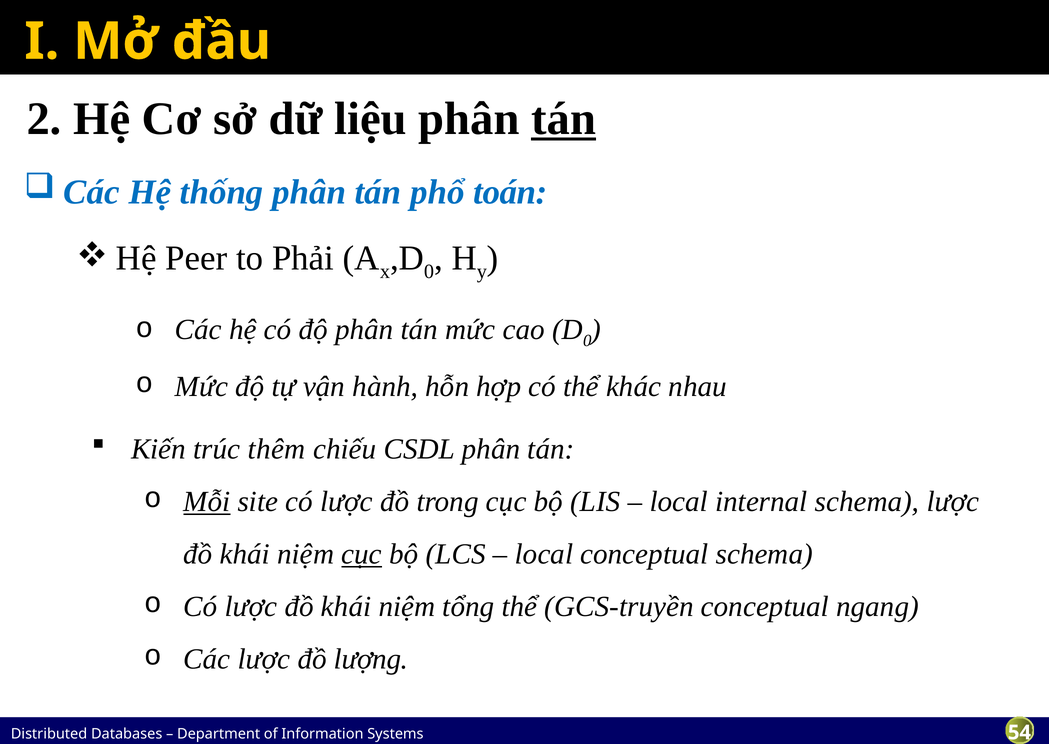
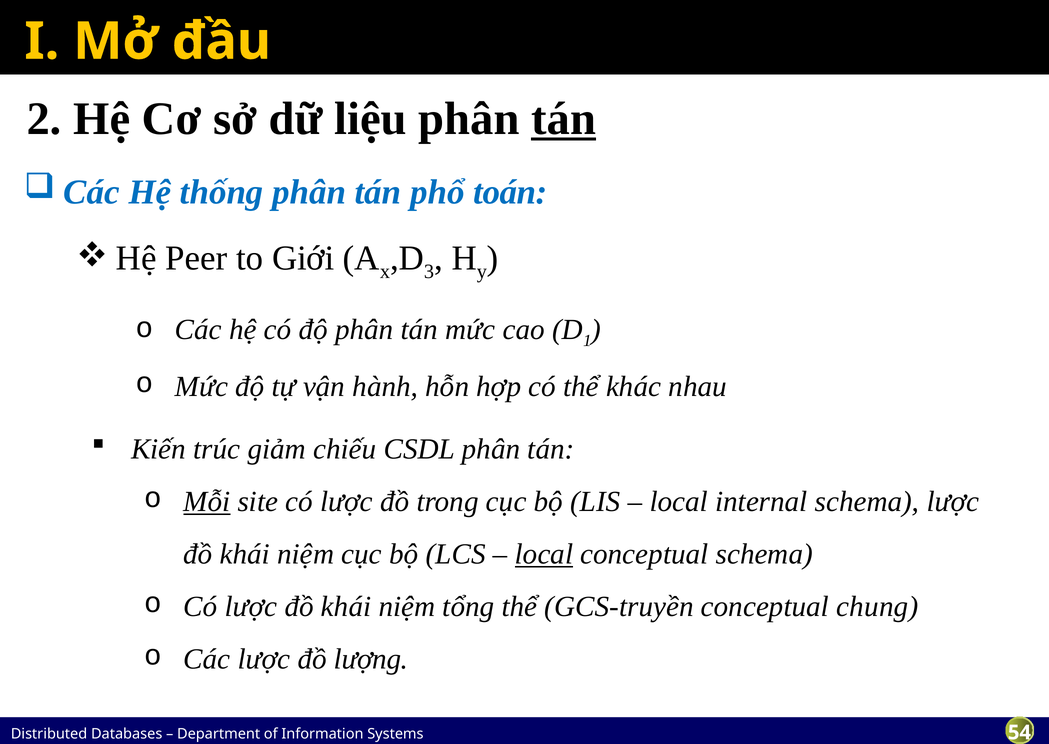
Phải: Phải -> Giới
0 at (429, 271): 0 -> 3
0 at (587, 340): 0 -> 1
thêm: thêm -> giảm
cục at (362, 554) underline: present -> none
local at (544, 554) underline: none -> present
ngang: ngang -> chung
